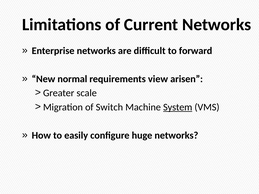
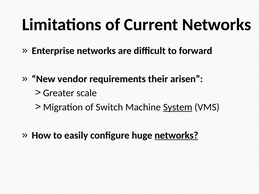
normal: normal -> vendor
view: view -> their
networks at (176, 135) underline: none -> present
